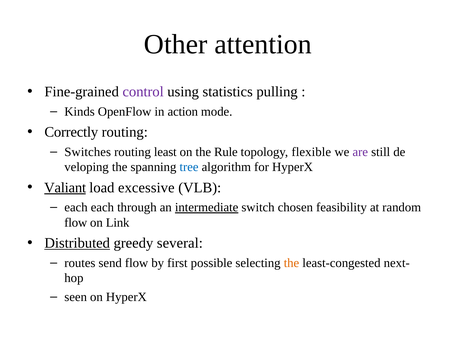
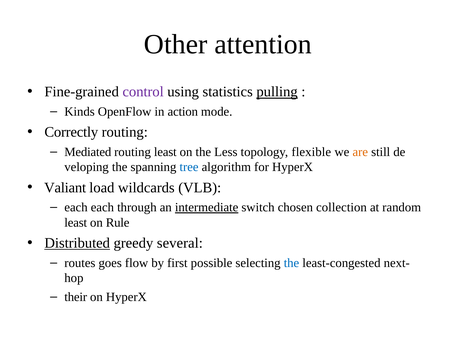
pulling underline: none -> present
Switches: Switches -> Mediated
Rule: Rule -> Less
are colour: purple -> orange
Valiant underline: present -> none
excessive: excessive -> wildcards
feasibility: feasibility -> collection
flow at (76, 223): flow -> least
Link: Link -> Rule
send: send -> goes
the at (291, 263) colour: orange -> blue
seen: seen -> their
